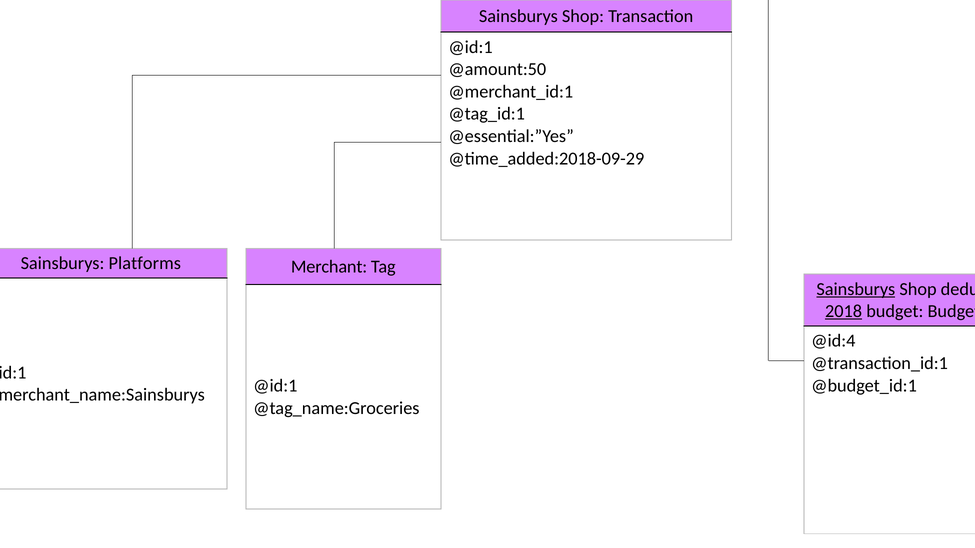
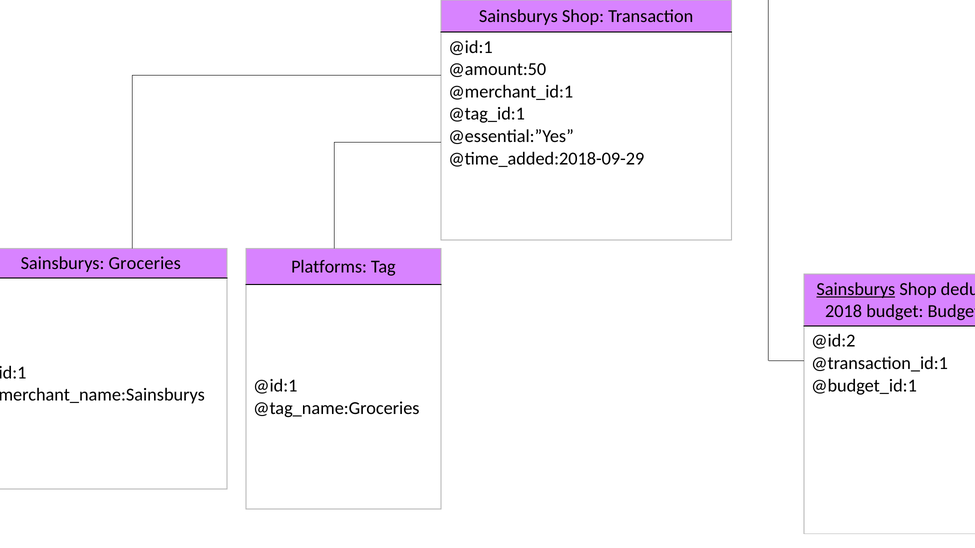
Platforms: Platforms -> Groceries
Merchant: Merchant -> Platforms
2018 underline: present -> none
@id:4: @id:4 -> @id:2
